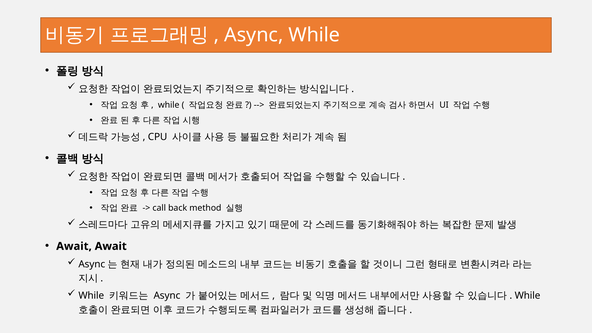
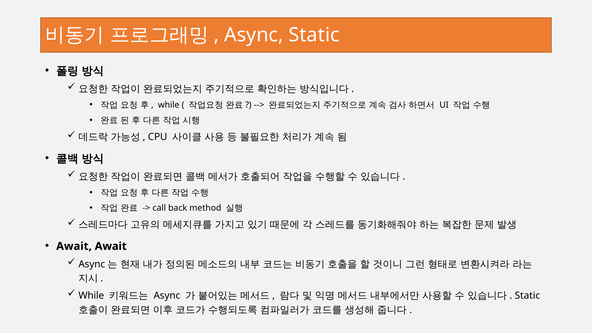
Async While: While -> Static
While at (527, 296): While -> Static
